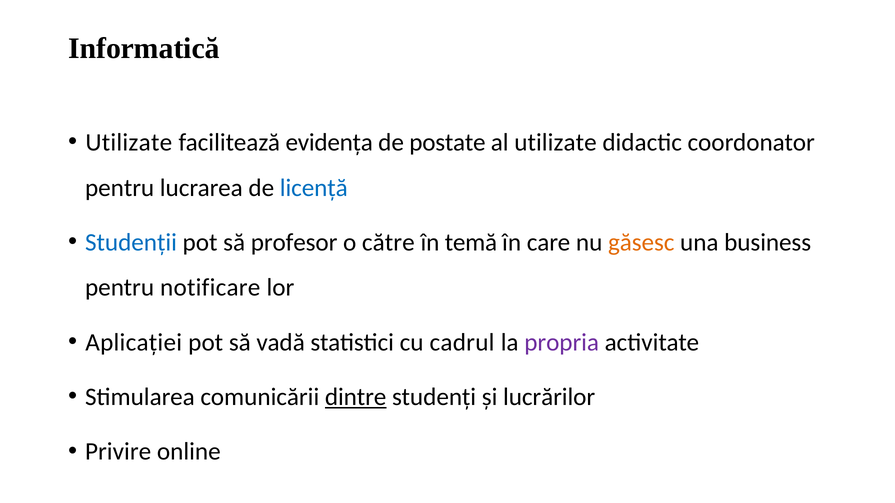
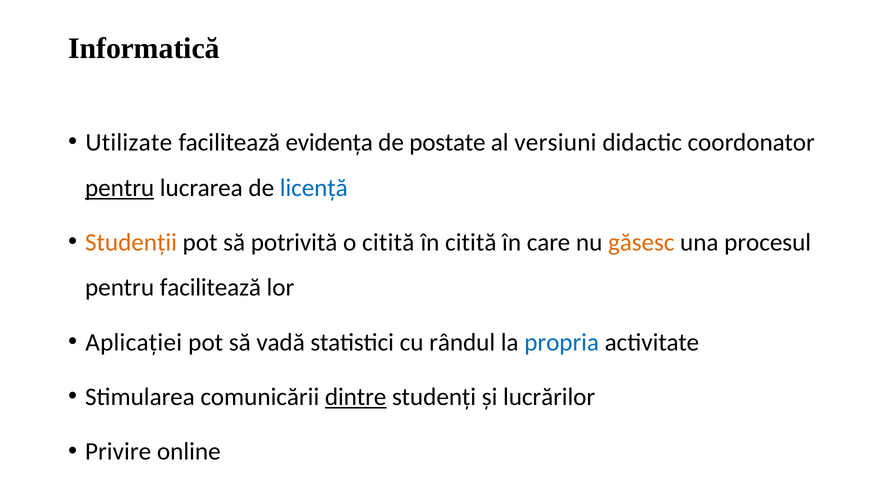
al utilizate: utilizate -> versiuni
pentru at (120, 188) underline: none -> present
Studenții colour: blue -> orange
profesor: profesor -> potrivită
o către: către -> citită
în temă: temă -> citită
business: business -> procesul
pentru notificare: notificare -> facilitează
cadrul: cadrul -> rândul
propria colour: purple -> blue
